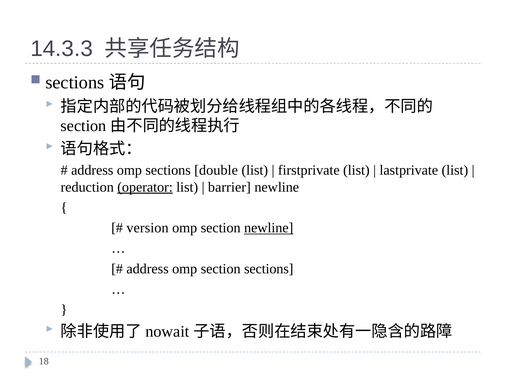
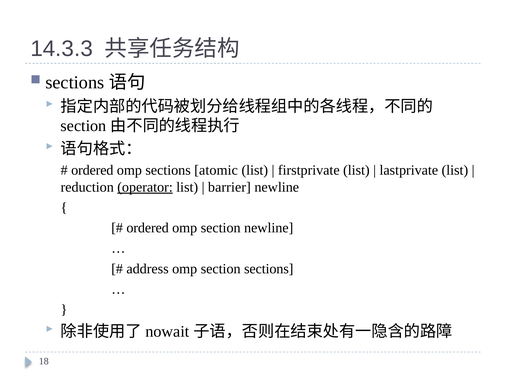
address at (92, 170): address -> ordered
double: double -> atomic
version at (147, 228): version -> ordered
newline at (269, 228) underline: present -> none
